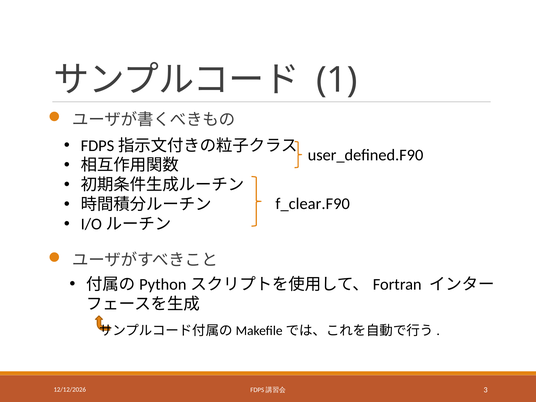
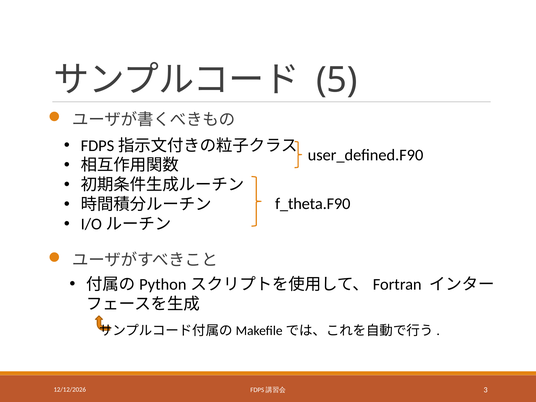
1: 1 -> 5
f_clear.F90: f_clear.F90 -> f_theta.F90
